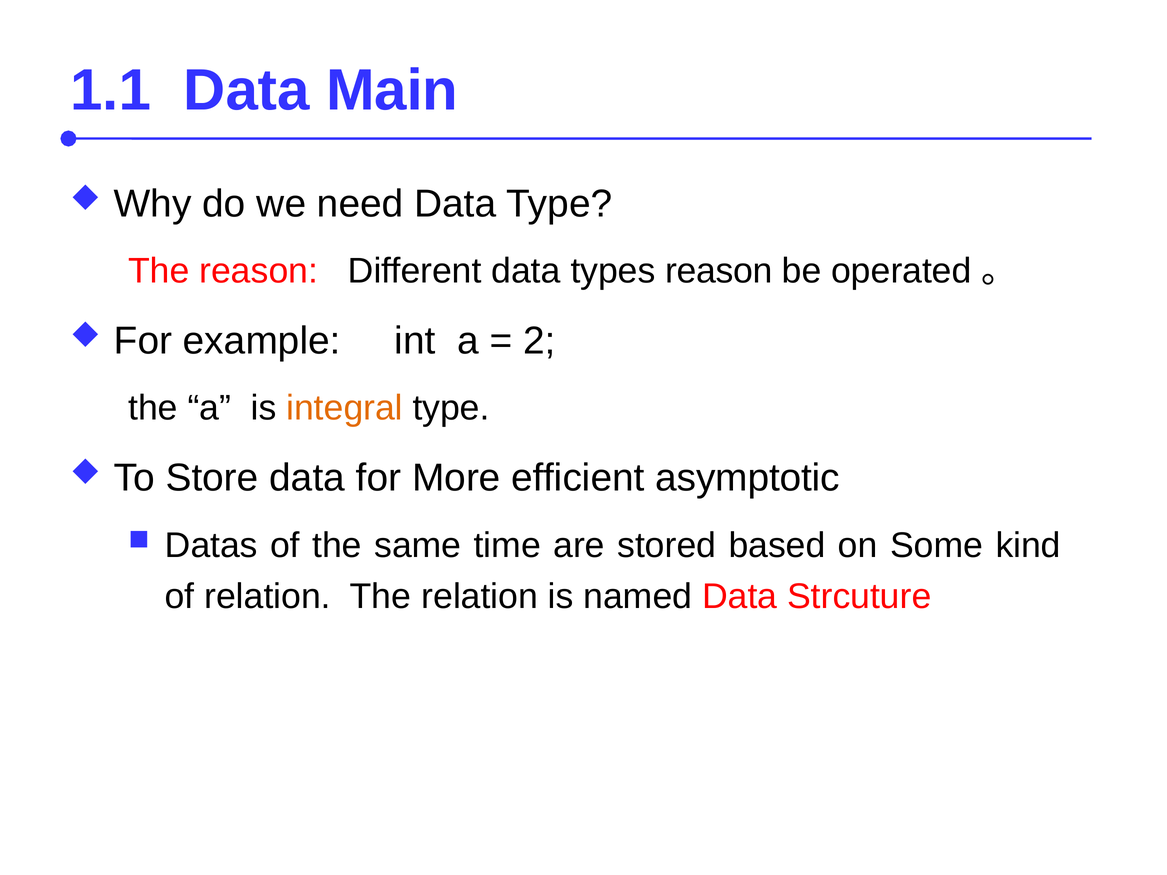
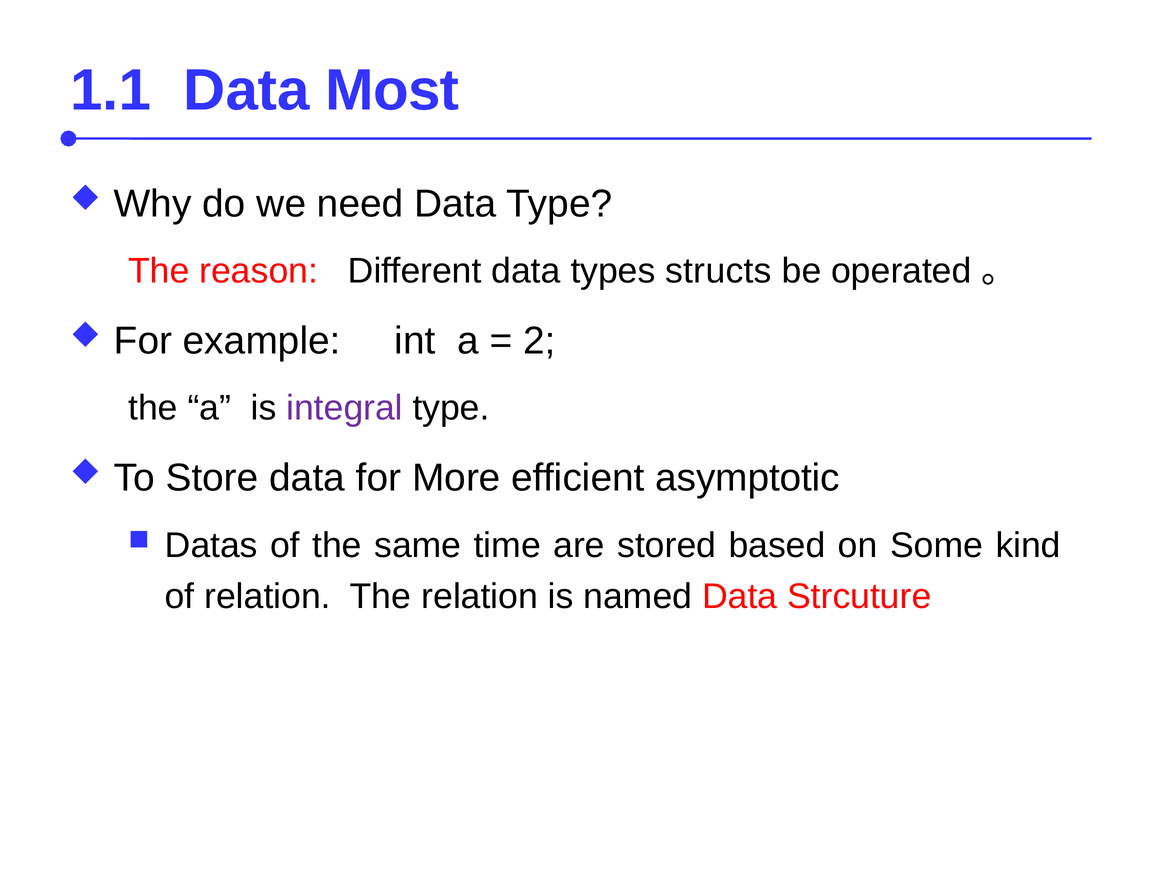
Main: Main -> Most
types reason: reason -> structs
integral colour: orange -> purple
